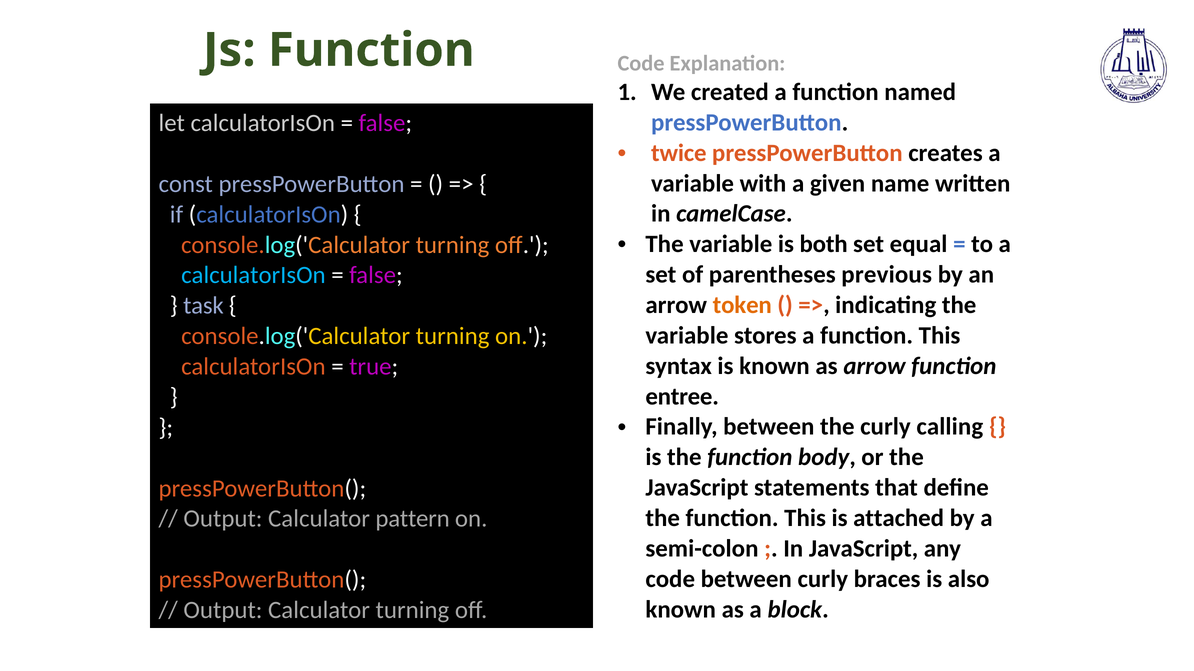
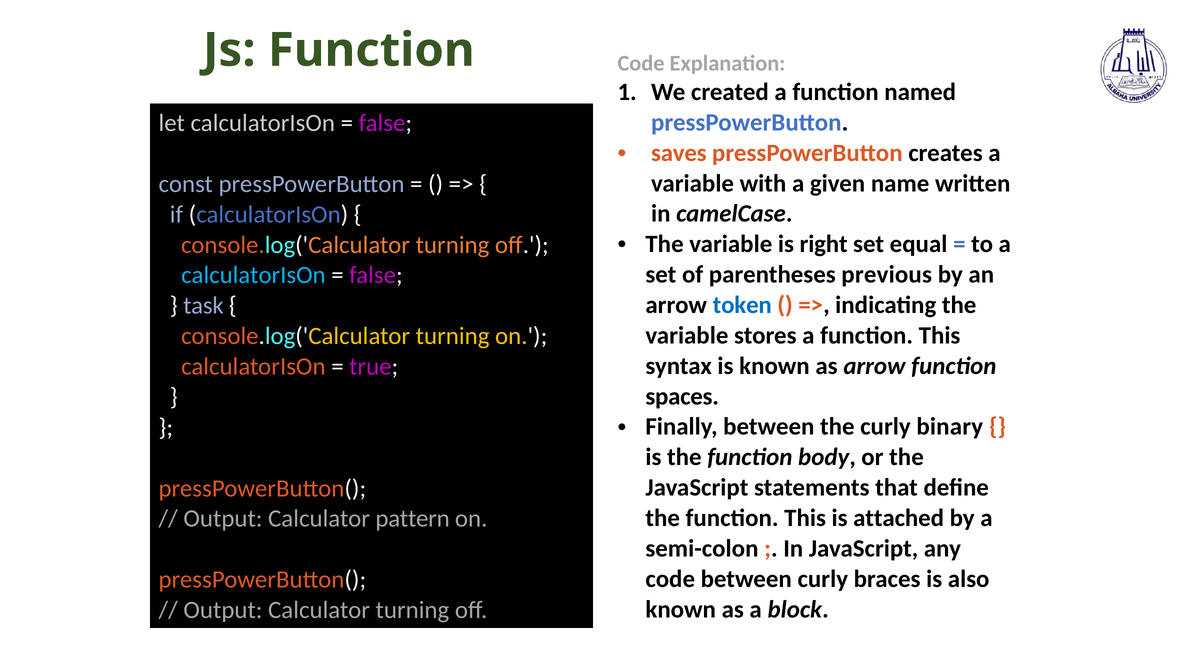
twice: twice -> saves
both: both -> right
token colour: orange -> blue
entree: entree -> spaces
calling: calling -> binary
